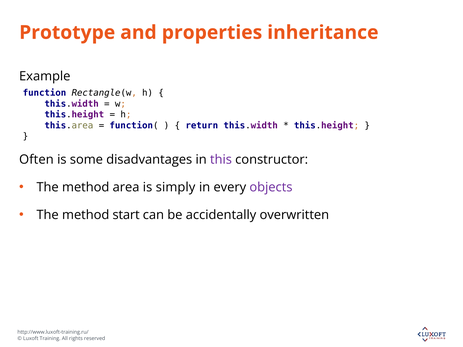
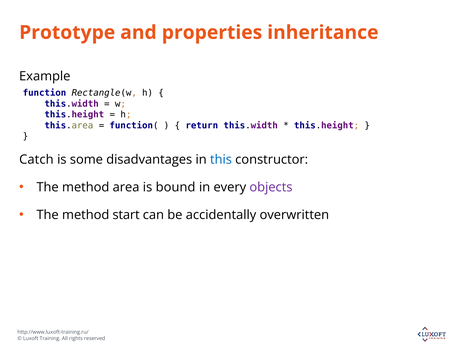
Often: Often -> Catch
this colour: purple -> blue
simply: simply -> bound
